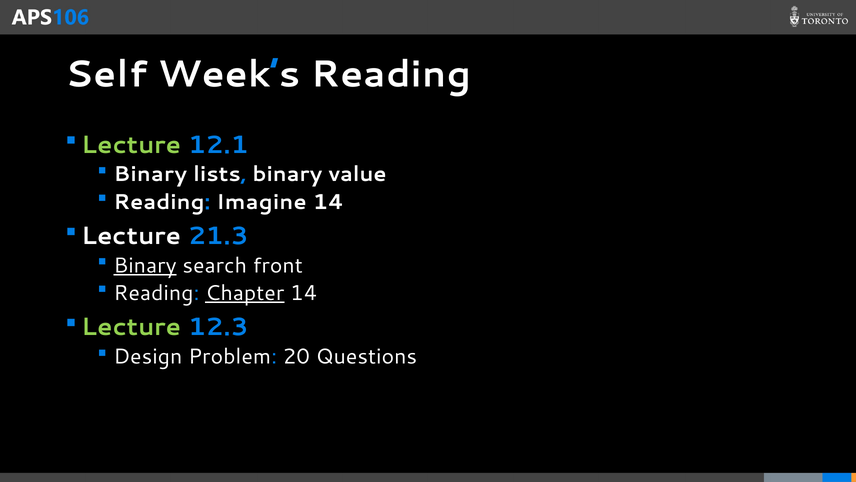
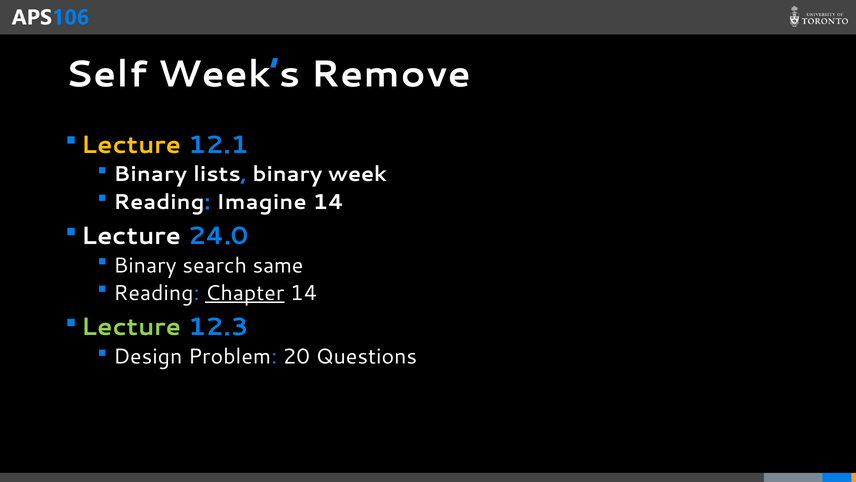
Week’s Reading: Reading -> Remove
Lecture at (131, 145) colour: light green -> yellow
value: value -> week
21.3: 21.3 -> 24.0
Binary at (145, 265) underline: present -> none
front: front -> same
